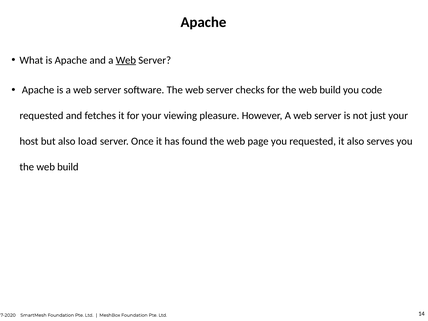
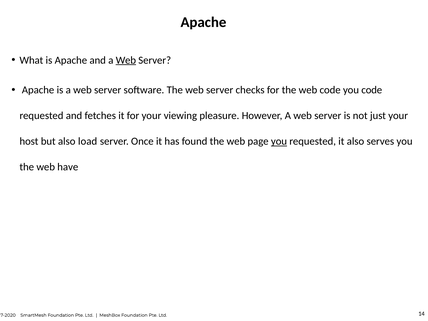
for the web build: build -> code
you at (279, 141) underline: none -> present
build at (68, 167): build -> have
